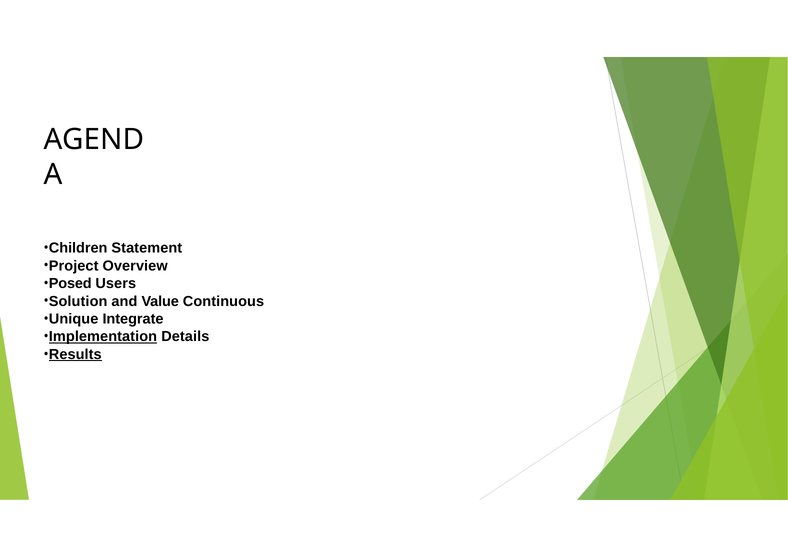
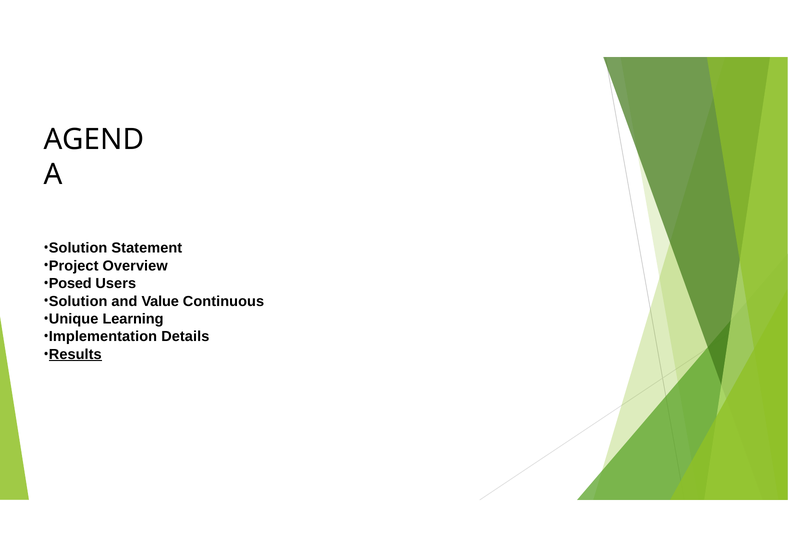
Children at (78, 248): Children -> Solution
Integrate: Integrate -> Learning
Implementation underline: present -> none
